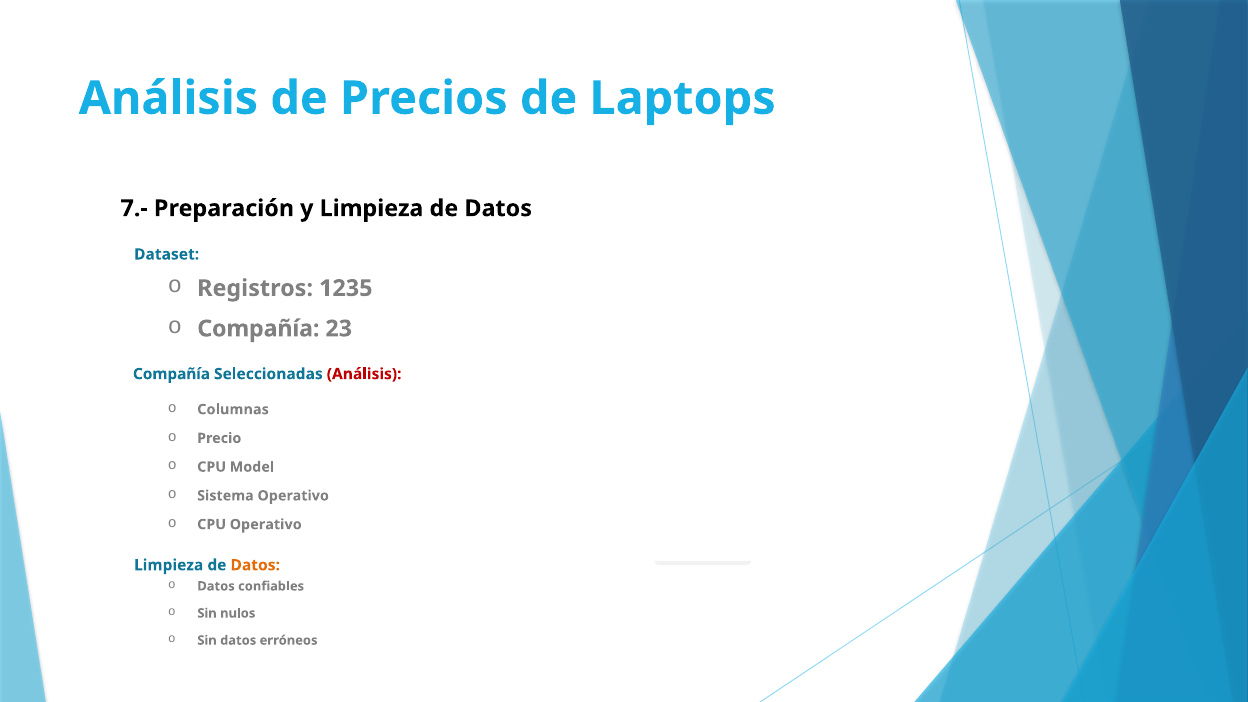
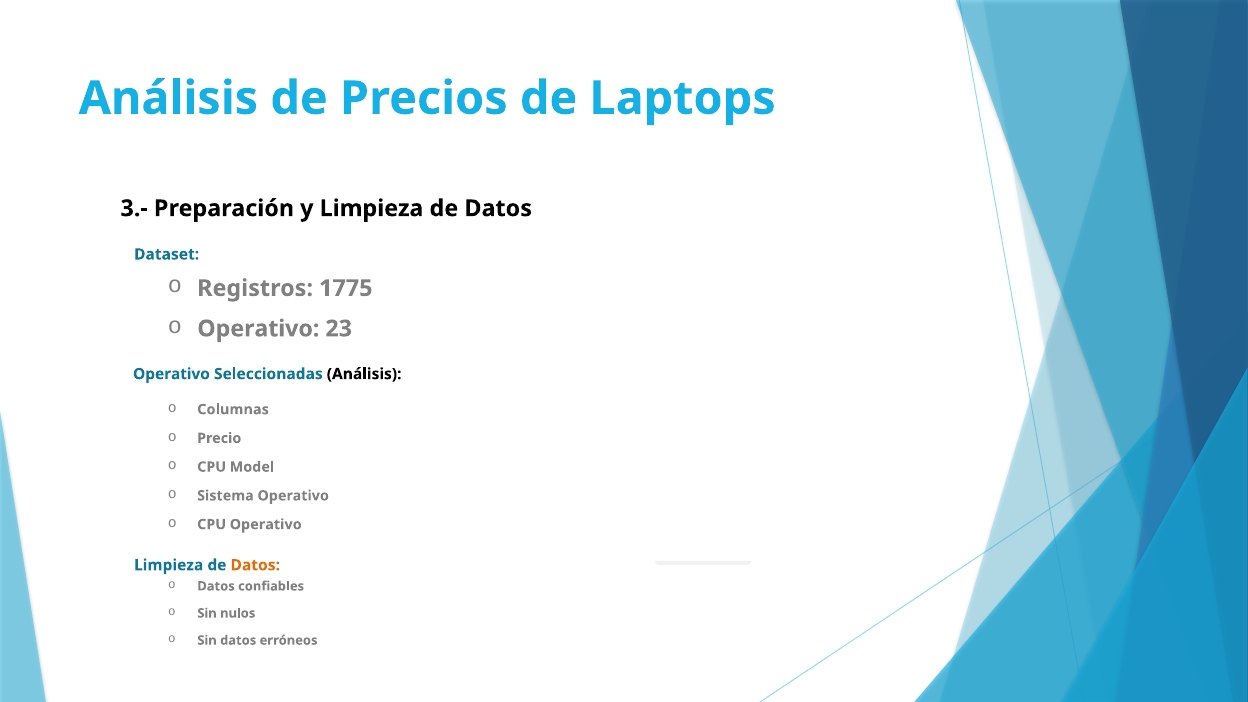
7.-: 7.- -> 3.-
1235: 1235 -> 1775
Compañía at (258, 329): Compañía -> Operativo
Compañía at (171, 374): Compañía -> Operativo
Análisis at (364, 374) colour: red -> black
